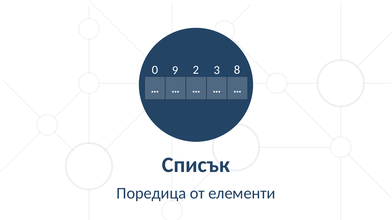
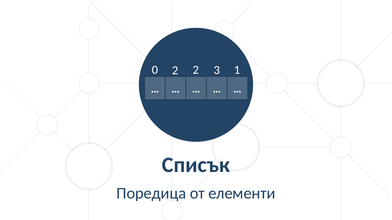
0 9: 9 -> 2
8: 8 -> 1
